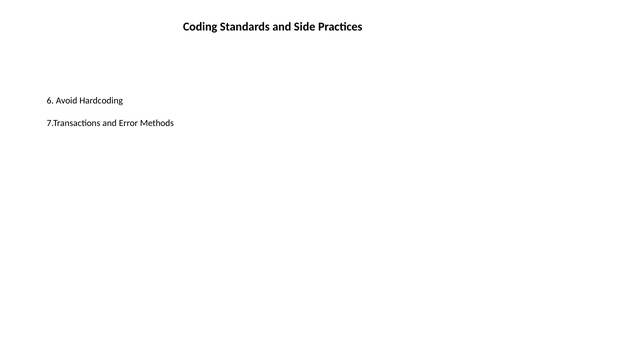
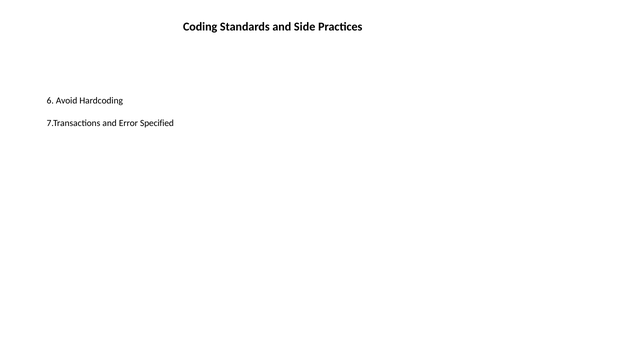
Methods: Methods -> Specified
